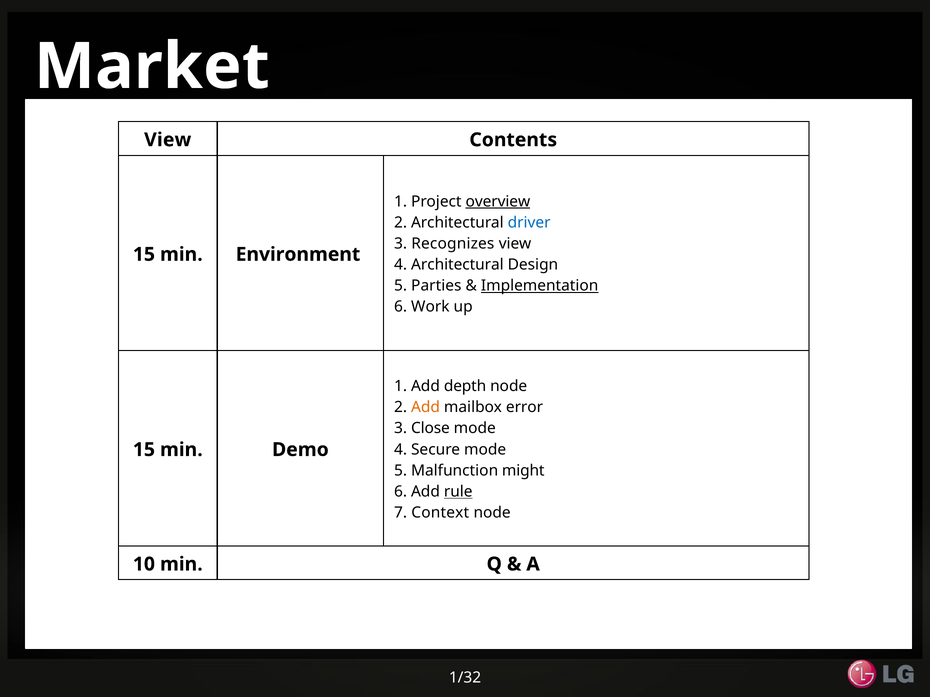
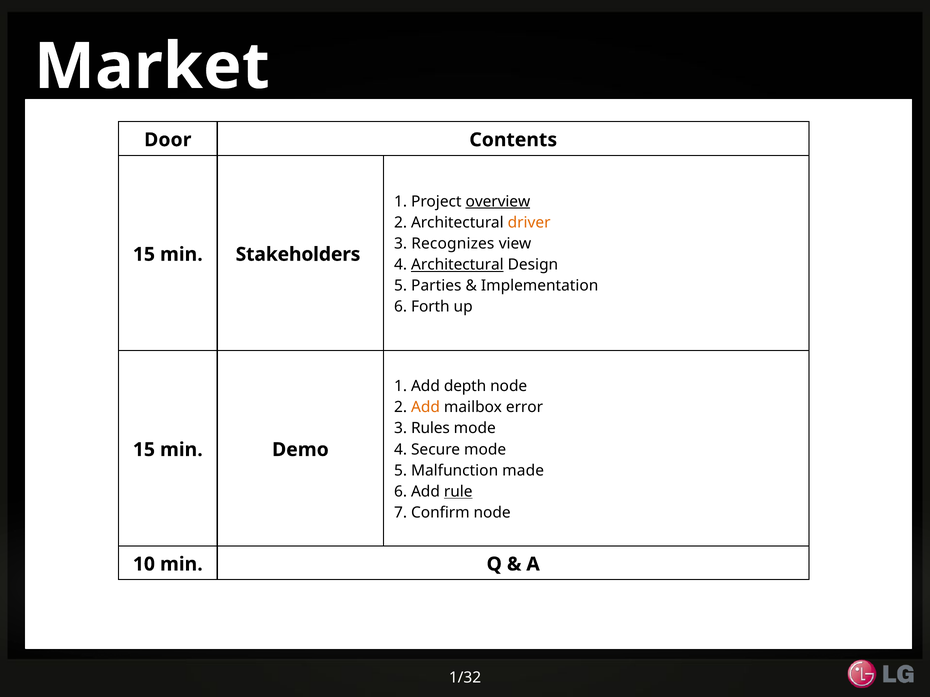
View at (168, 140): View -> Door
driver colour: blue -> orange
Environment: Environment -> Stakeholders
Architectural at (457, 265) underline: none -> present
Implementation underline: present -> none
Work: Work -> Forth
Close: Close -> Rules
might: might -> made
Context: Context -> Confirm
